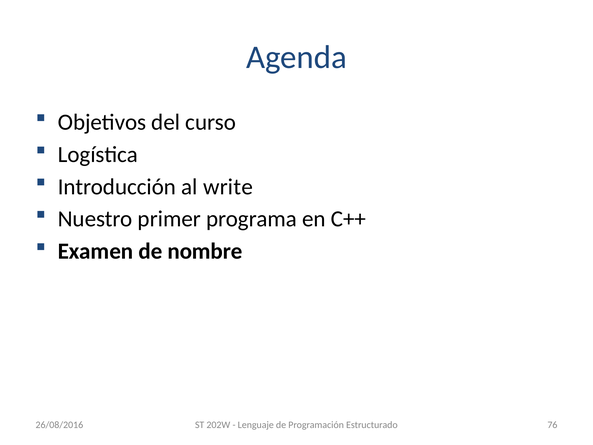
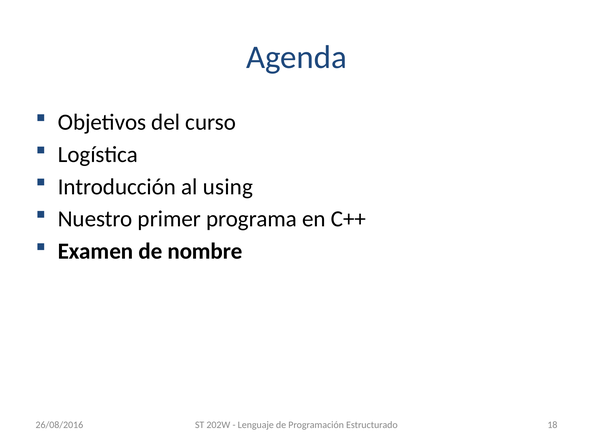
write: write -> using
76: 76 -> 18
